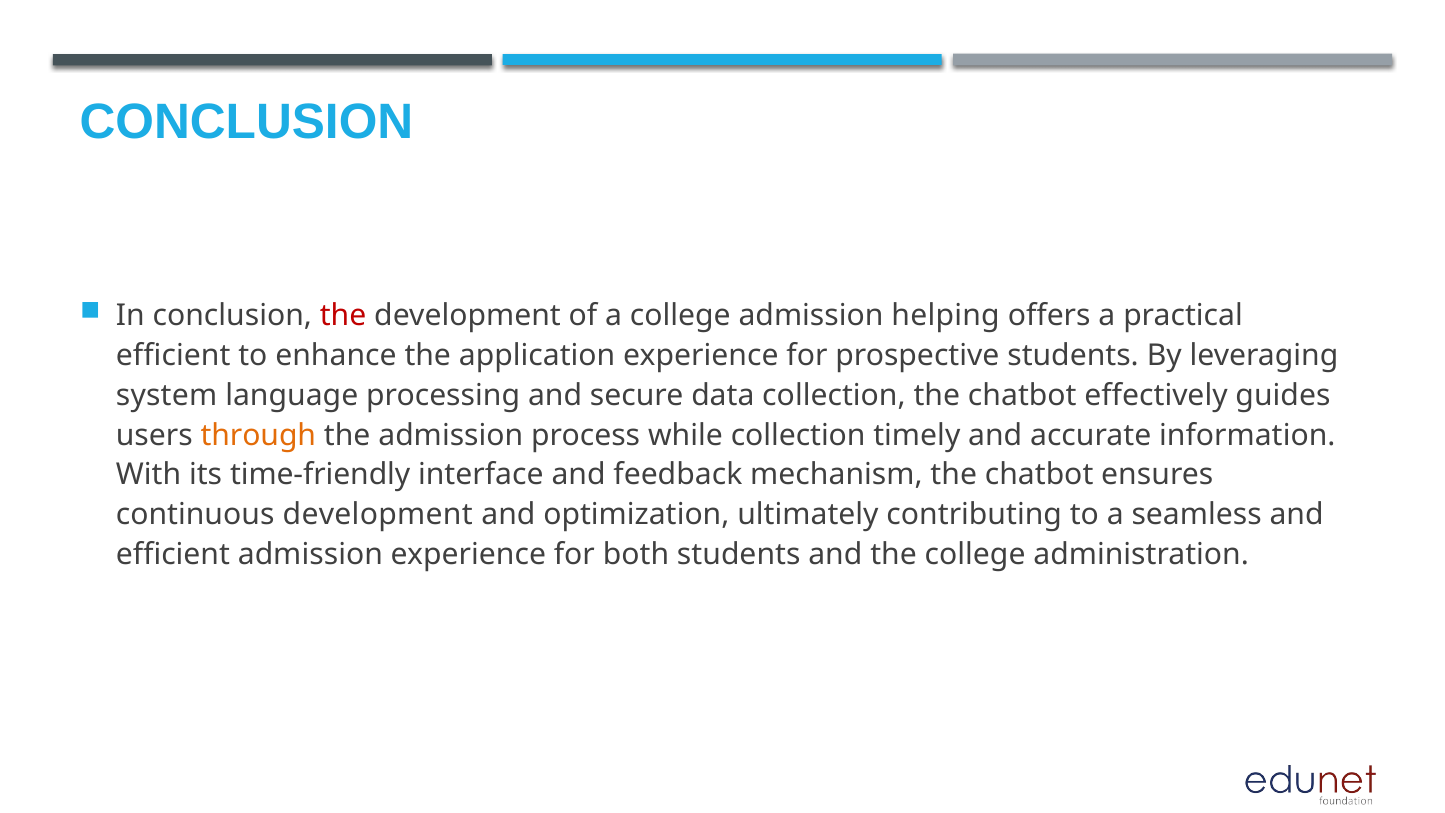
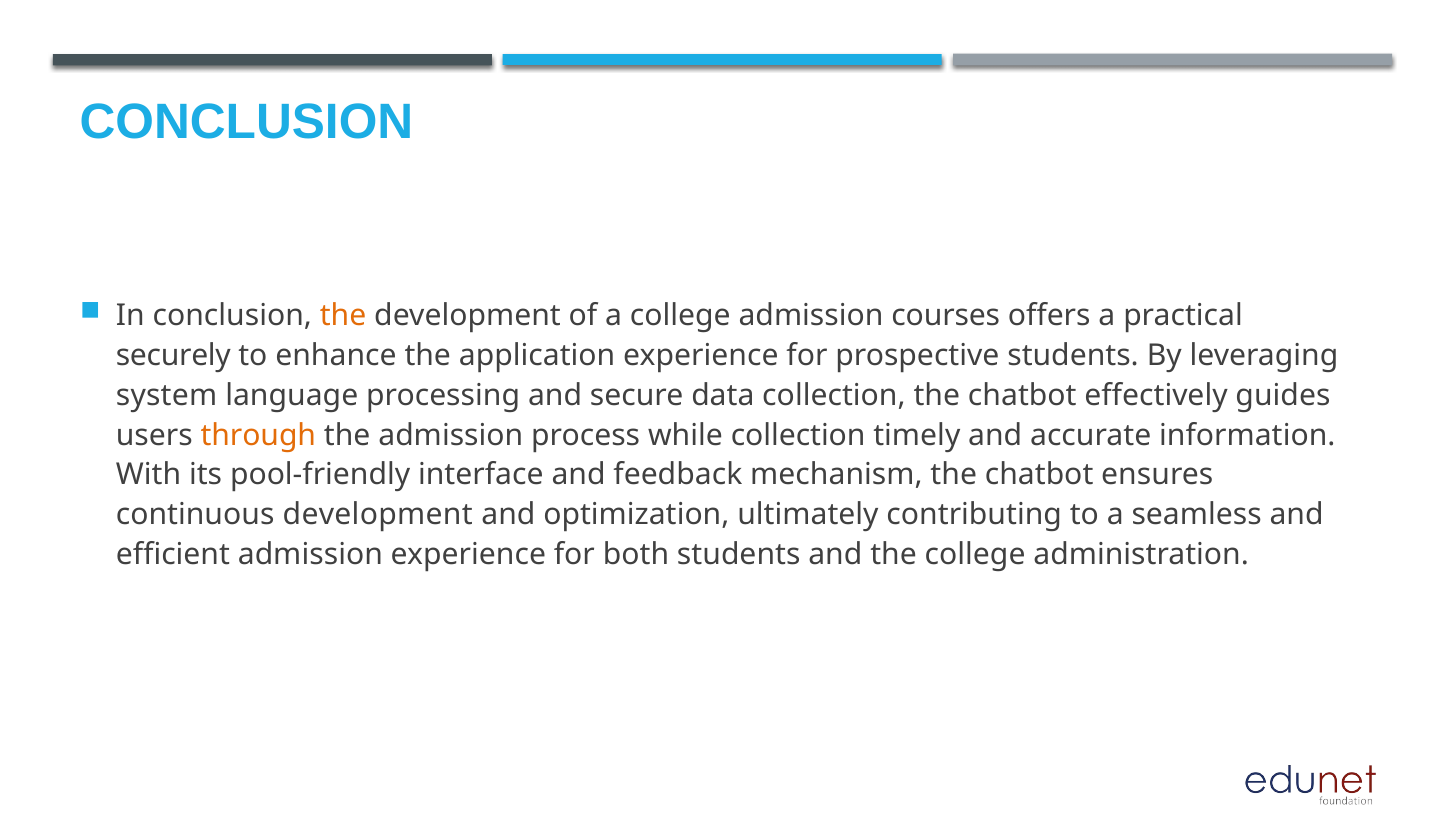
the at (343, 316) colour: red -> orange
helping: helping -> courses
efficient at (173, 356): efficient -> securely
time-friendly: time-friendly -> pool-friendly
